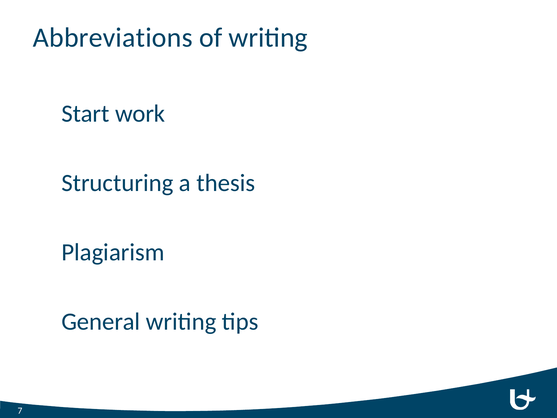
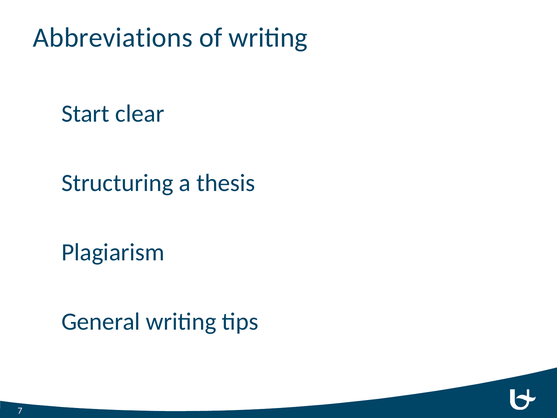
work: work -> clear
